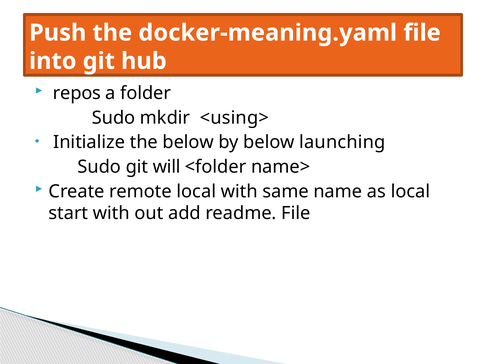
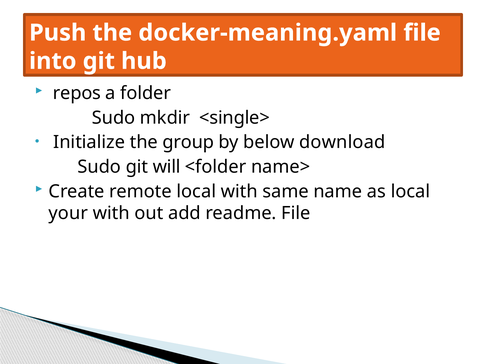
<using>: <using> -> <single>
the below: below -> group
launching: launching -> download
start: start -> your
